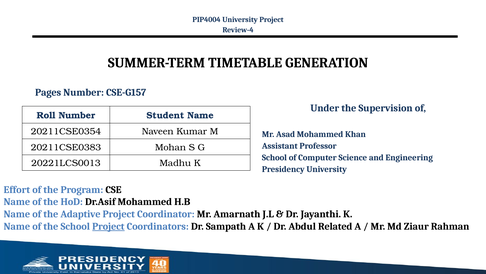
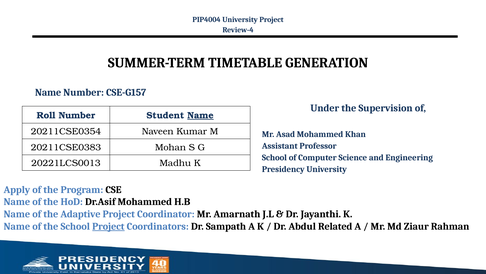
Pages at (48, 92): Pages -> Name
Name at (200, 115) underline: none -> present
Effort: Effort -> Apply
